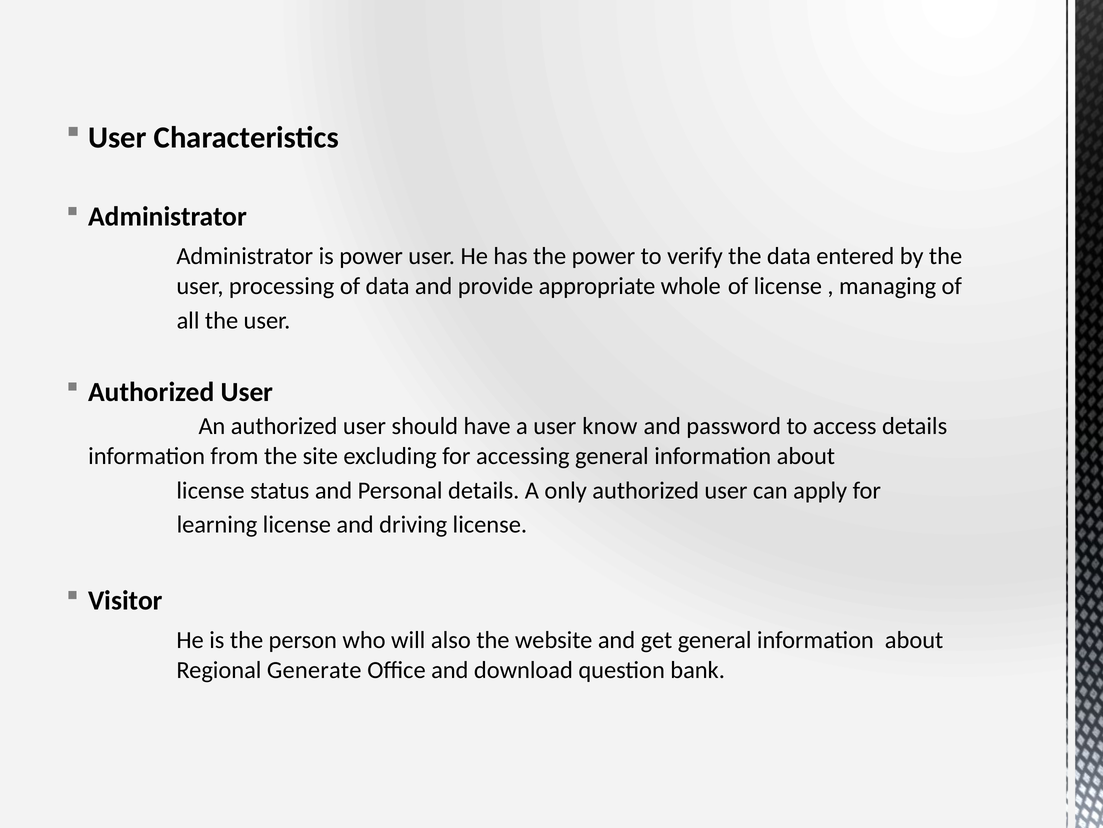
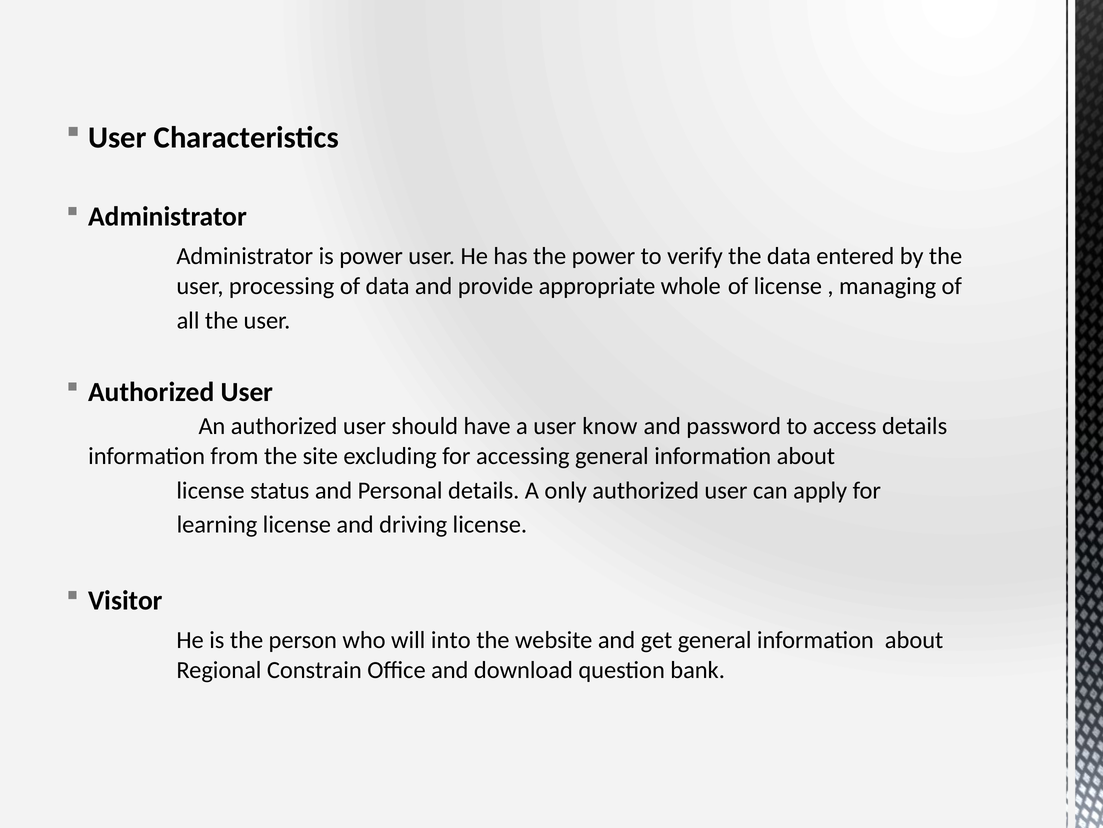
also: also -> into
Generate: Generate -> Constrain
